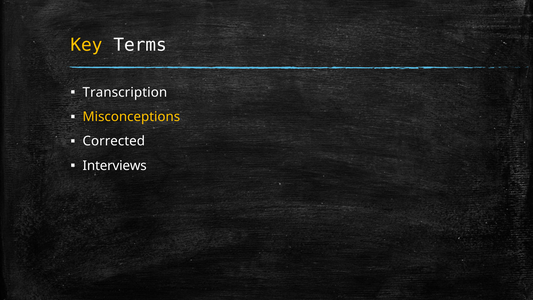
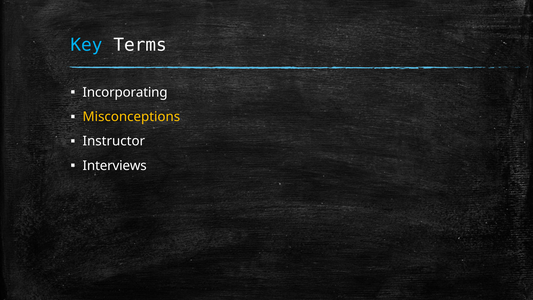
Key colour: yellow -> light blue
Transcription: Transcription -> Incorporating
Corrected: Corrected -> Instructor
